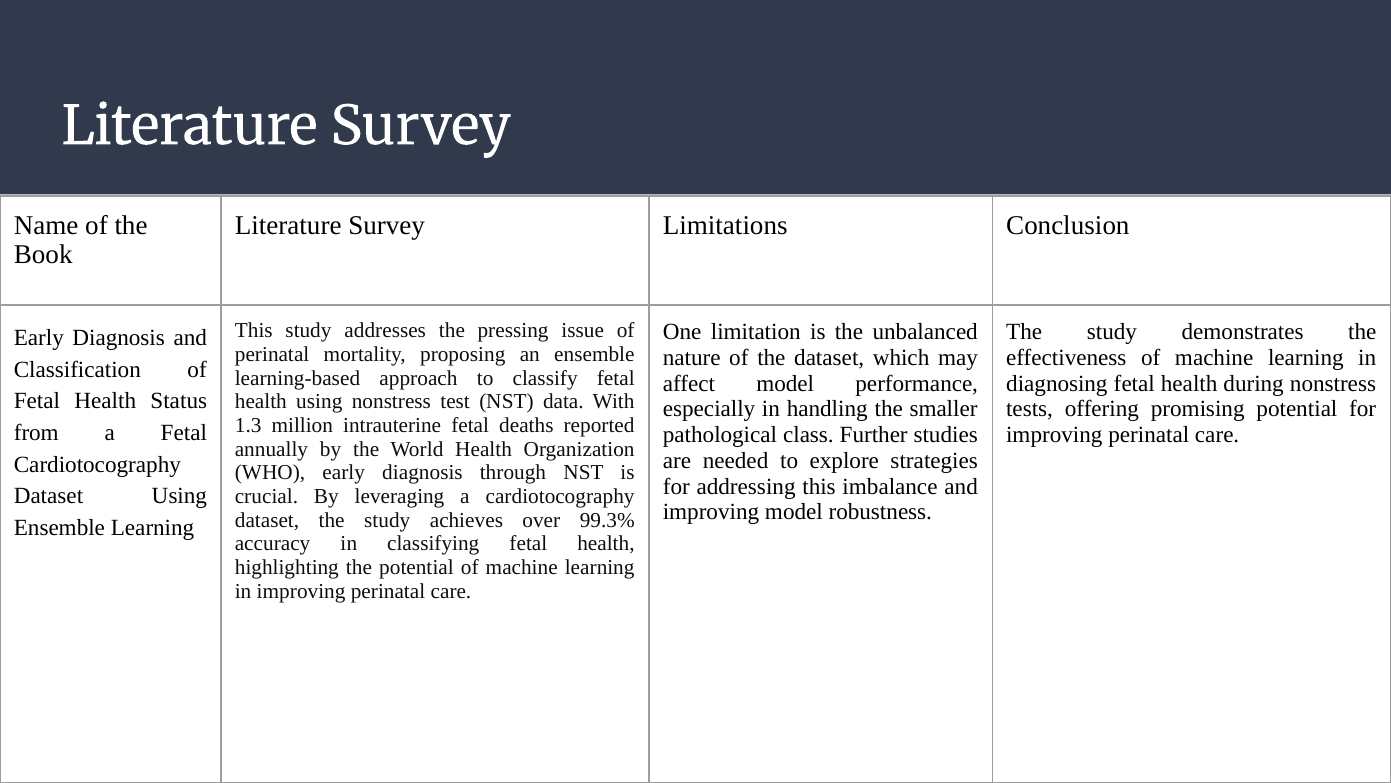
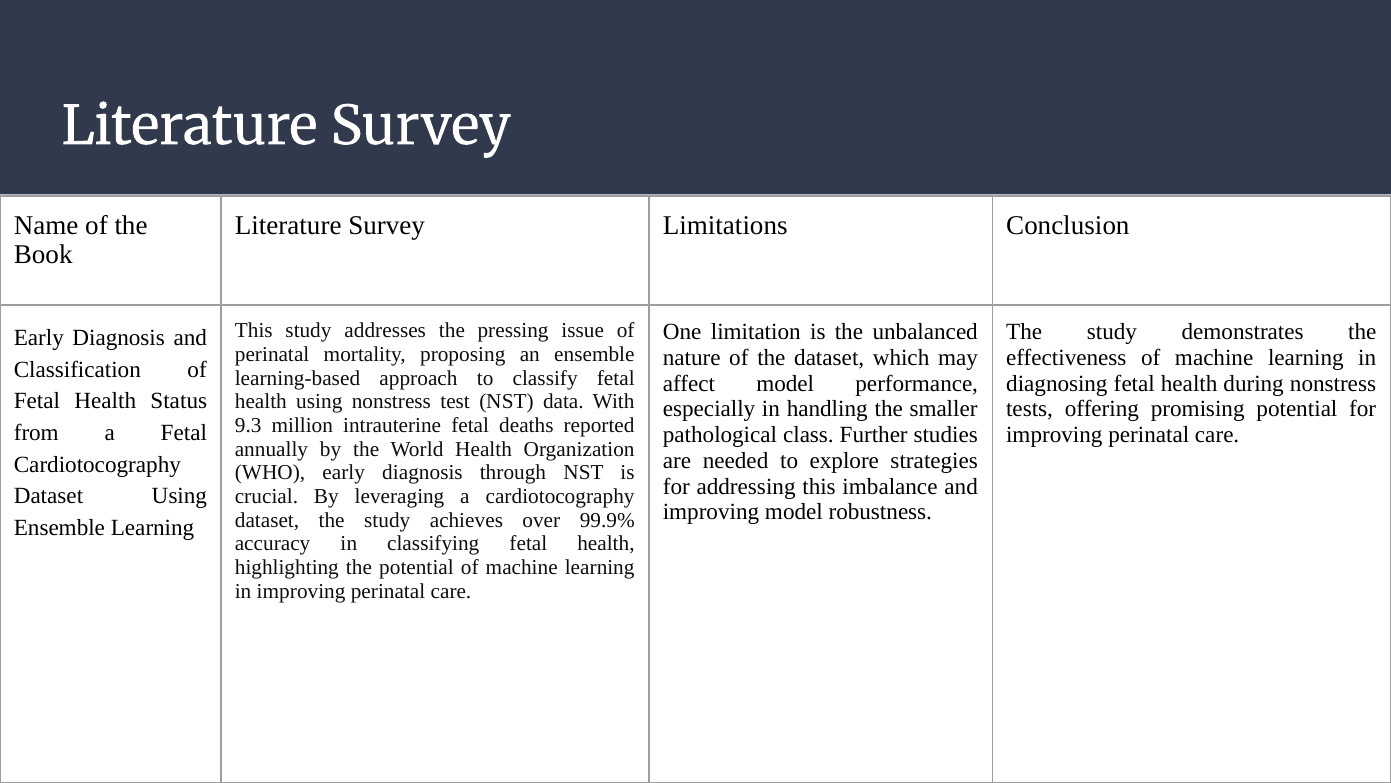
1.3: 1.3 -> 9.3
99.3%: 99.3% -> 99.9%
